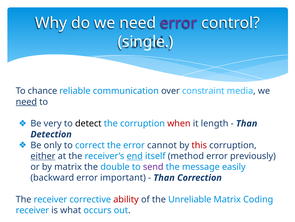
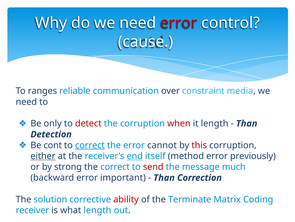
error at (179, 23) colour: purple -> red
single: single -> cause
chance: chance -> ranges
need at (26, 101) underline: present -> none
very: very -> only
detect colour: black -> red
only: only -> cont
correct at (90, 145) underline: none -> present
by matrix: matrix -> strong
the double: double -> correct
send colour: purple -> red
easily: easily -> much
The receiver: receiver -> solution
Unreliable: Unreliable -> Terminate
what occurs: occurs -> length
